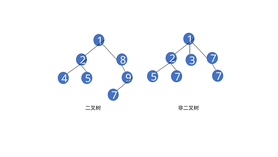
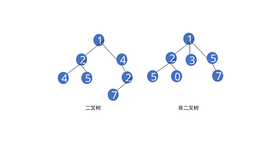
2 7: 7 -> 5
2 8: 8 -> 4
5 7: 7 -> 0
5 9: 9 -> 2
